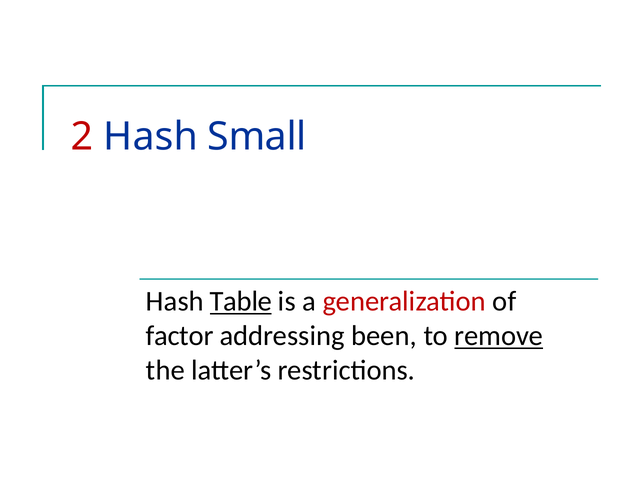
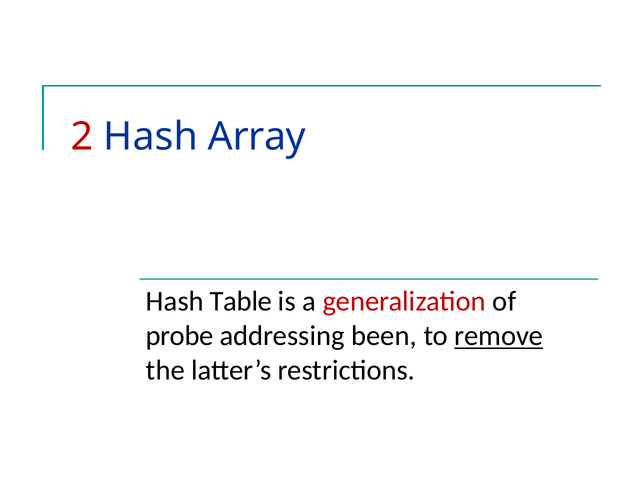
Small: Small -> Array
Table underline: present -> none
factor: factor -> probe
